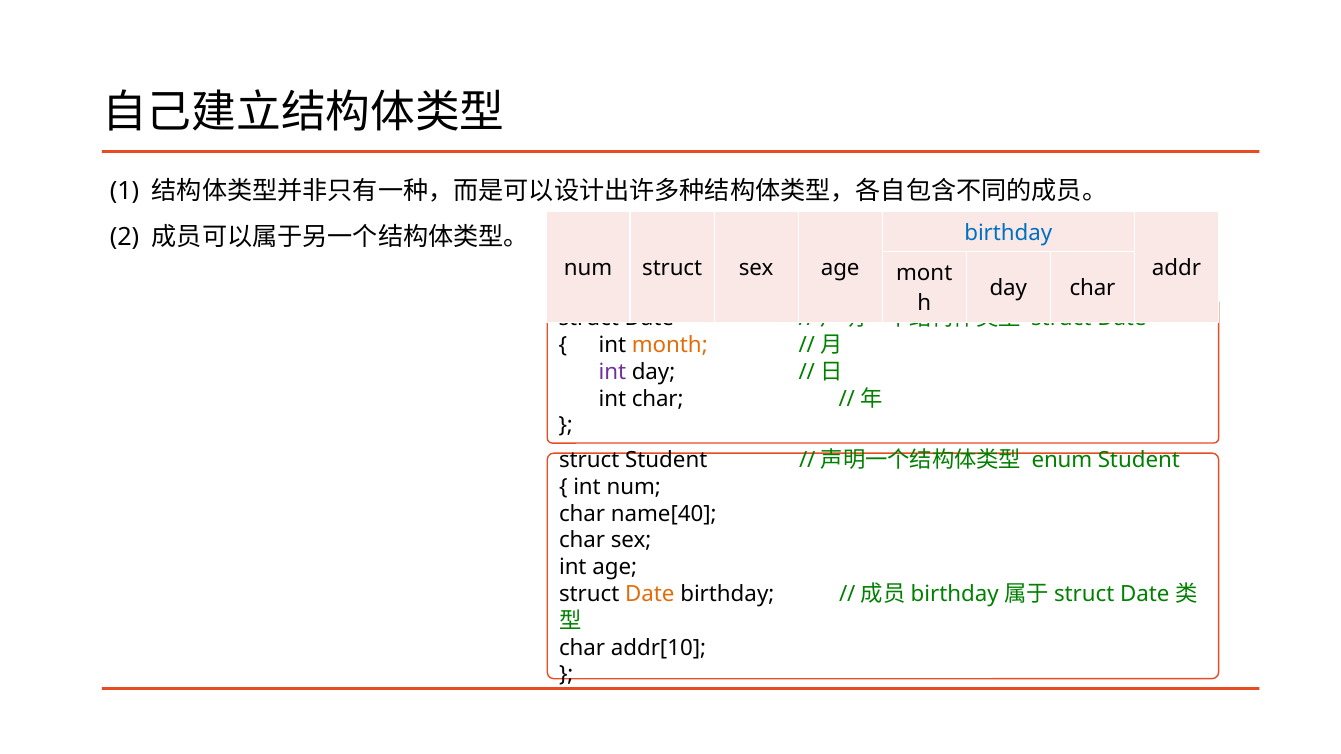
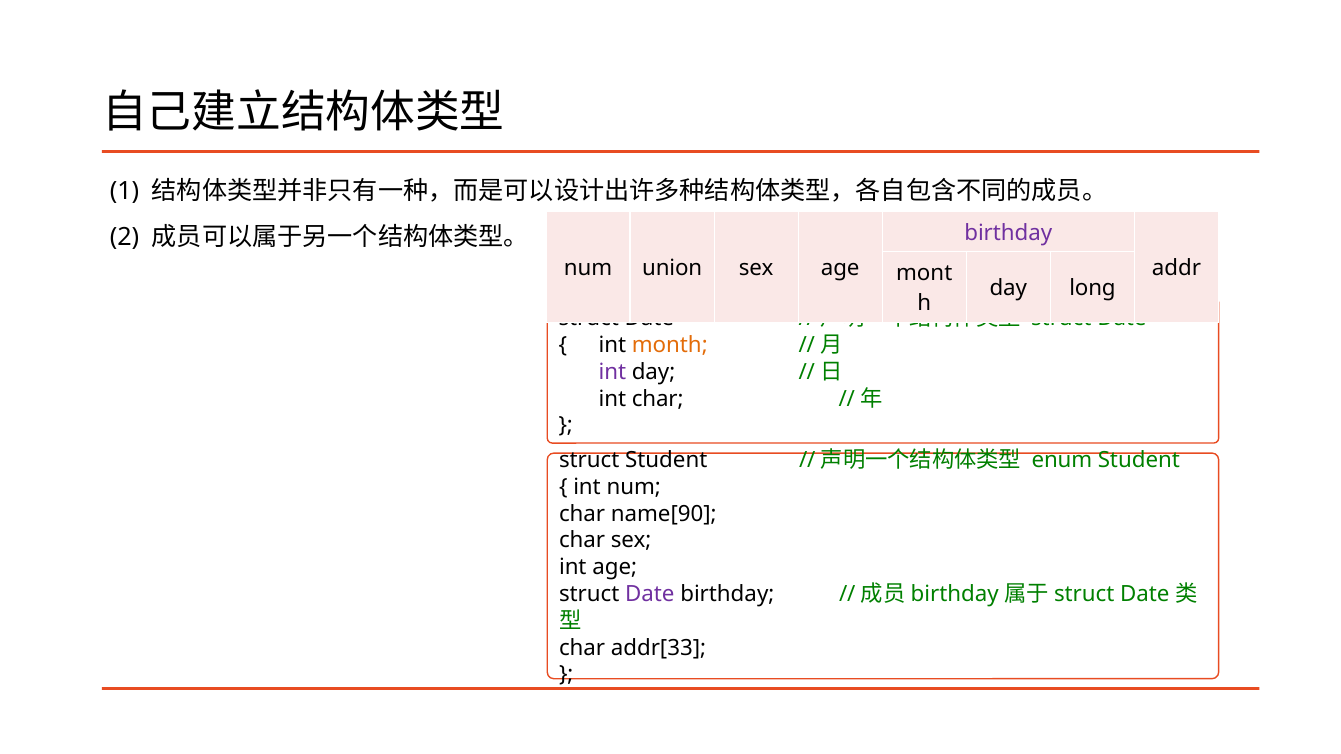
birthday at (1008, 233) colour: blue -> purple
num struct: struct -> union
day char: char -> long
name[40: name[40 -> name[90
Date at (650, 594) colour: orange -> purple
addr[10: addr[10 -> addr[33
